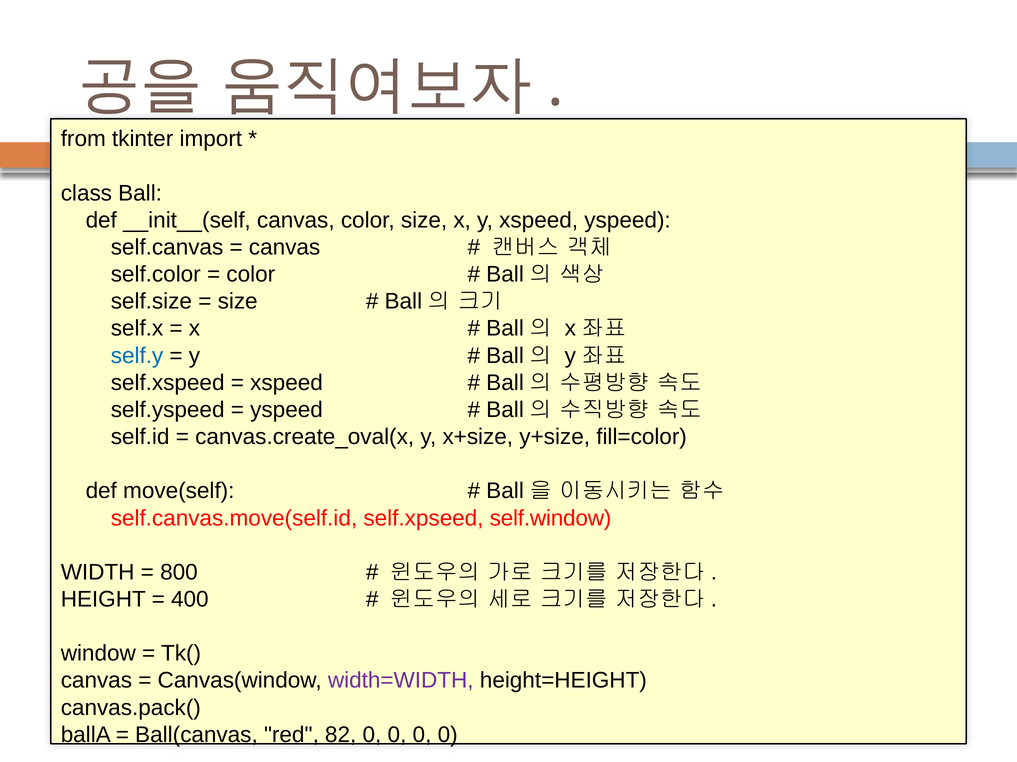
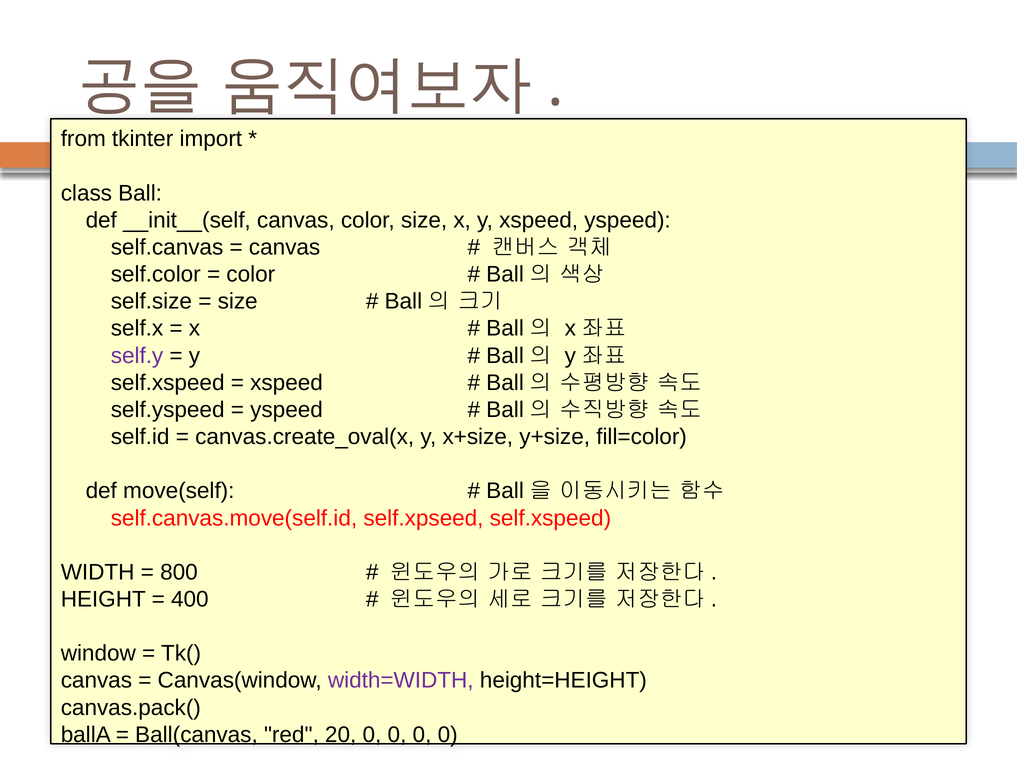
self.y colour: blue -> purple
self.xpseed self.window: self.window -> self.xspeed
82: 82 -> 20
